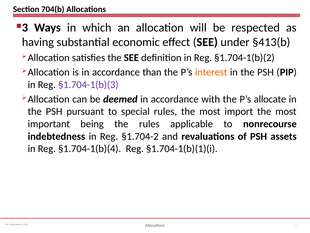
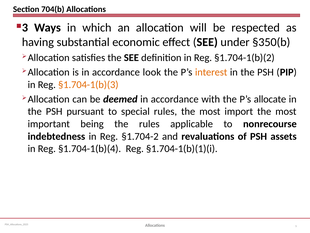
§413(b: §413(b -> §350(b
than: than -> look
§1.704-1(b)(3 colour: purple -> orange
